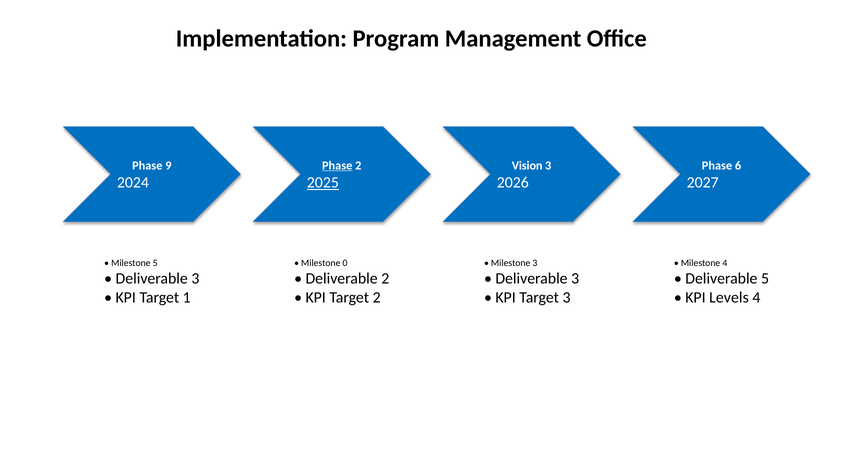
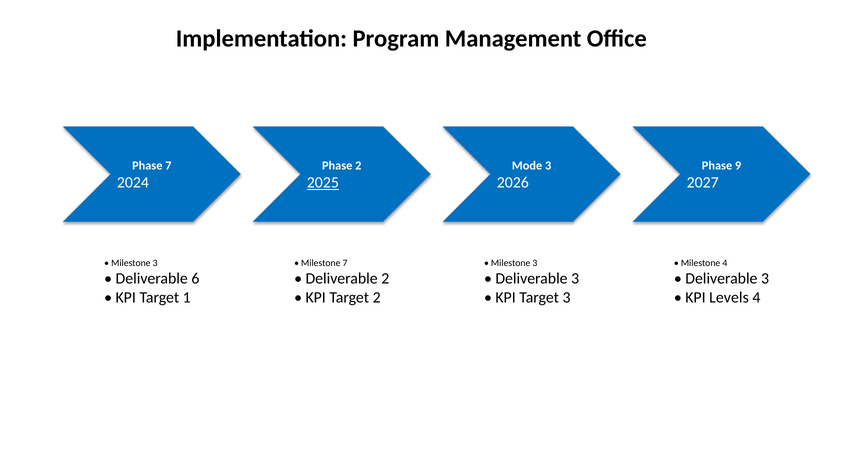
Phase 9: 9 -> 7
Phase at (337, 165) underline: present -> none
Vision: Vision -> Mode
6: 6 -> 9
5 at (155, 263): 5 -> 3
Milestone 0: 0 -> 7
3 at (195, 279): 3 -> 6
5 at (765, 279): 5 -> 3
